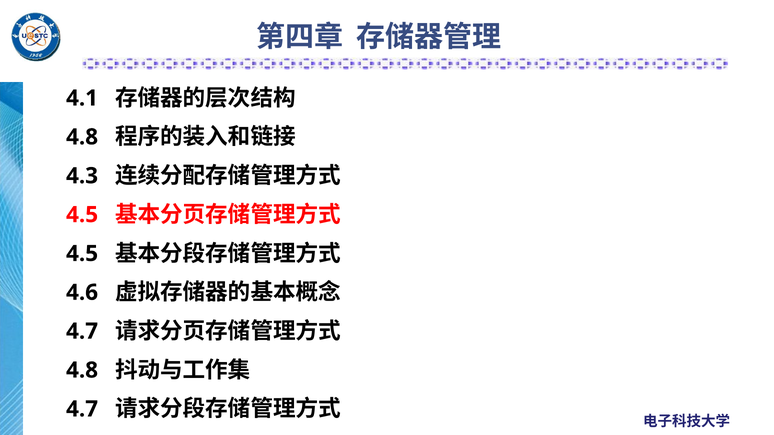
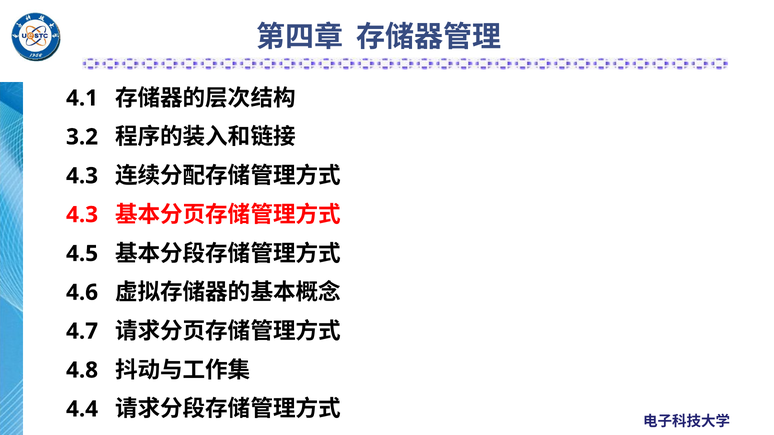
4.8 at (82, 137): 4.8 -> 3.2
4.5 at (82, 215): 4.5 -> 4.3
4.7 at (82, 409): 4.7 -> 4.4
